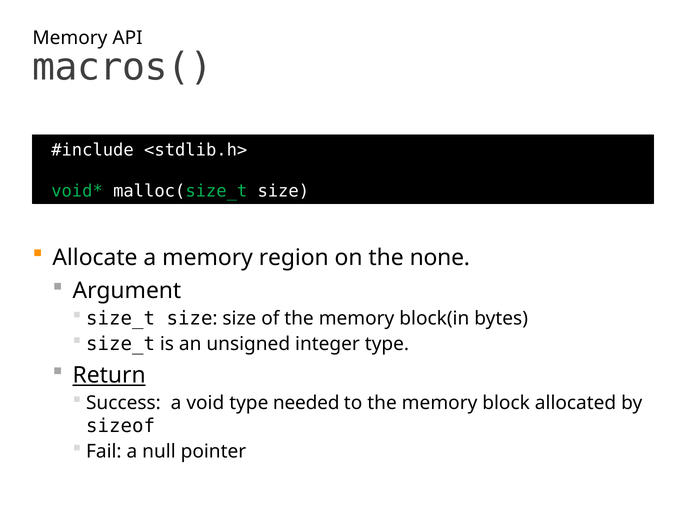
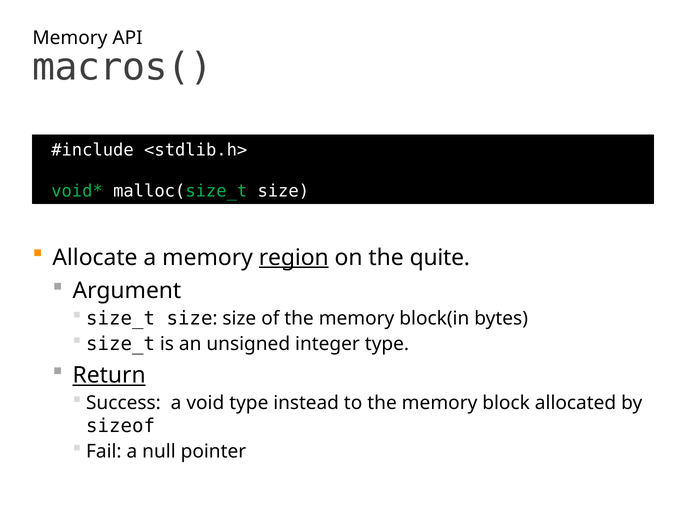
region underline: none -> present
none: none -> quite
needed: needed -> instead
